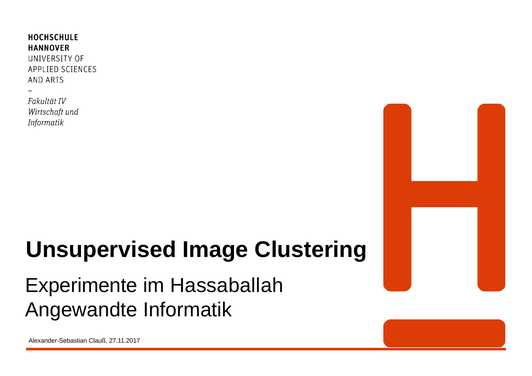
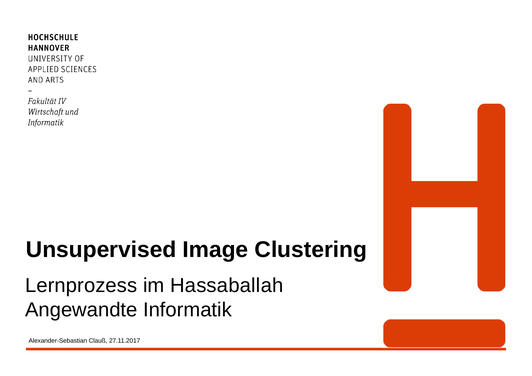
Experimente: Experimente -> Lernprozess
